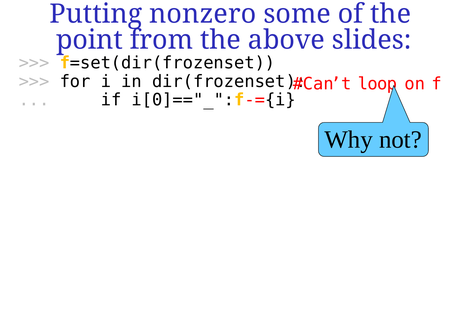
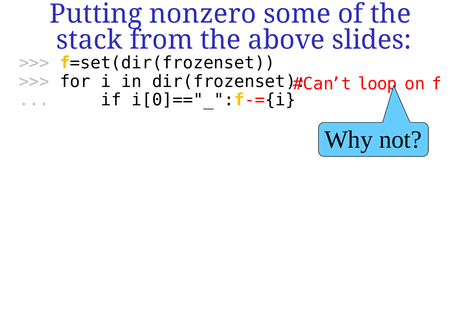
point: point -> stack
